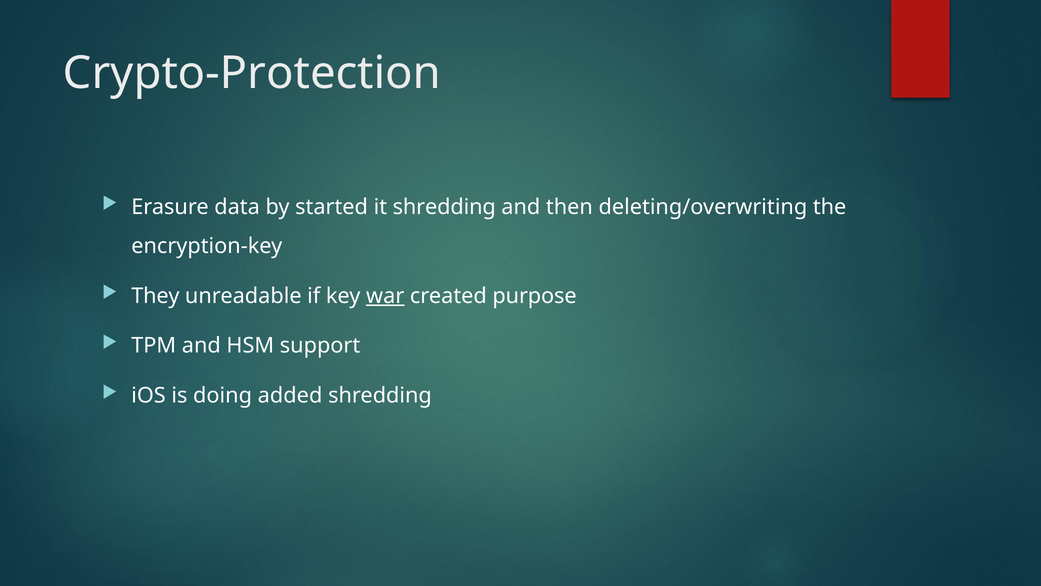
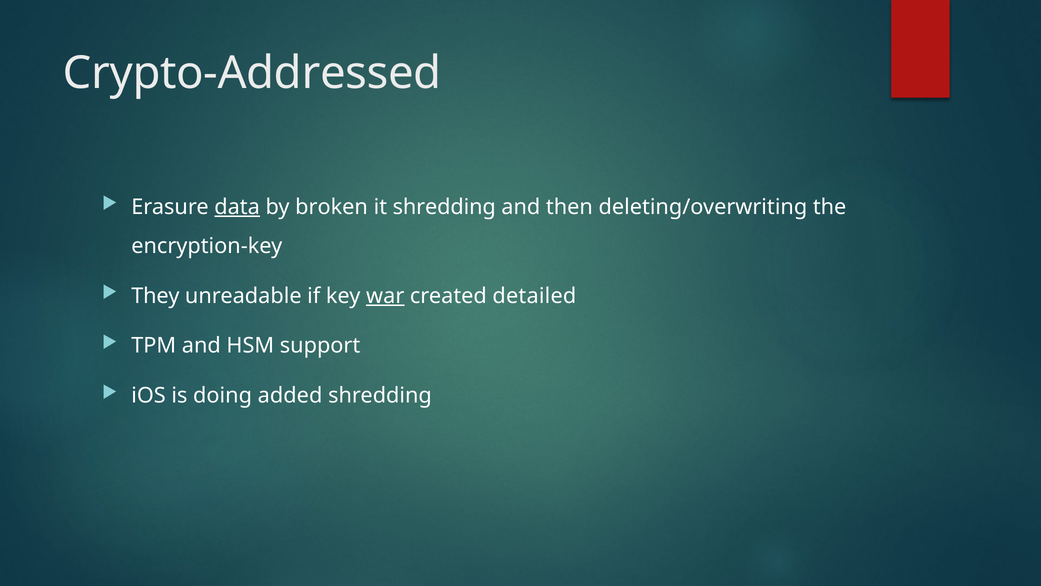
Crypto-Protection: Crypto-Protection -> Crypto-Addressed
data underline: none -> present
started: started -> broken
purpose: purpose -> detailed
